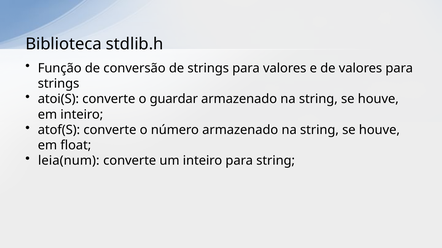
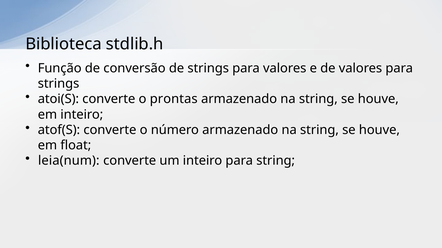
guardar: guardar -> prontas
